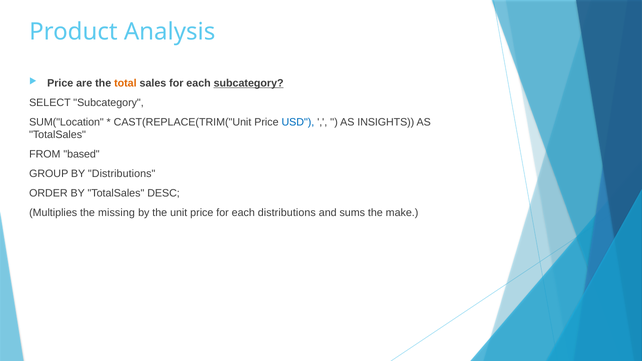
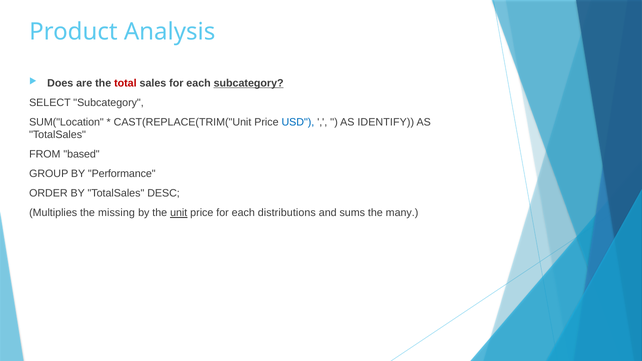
Price at (60, 83): Price -> Does
total colour: orange -> red
INSIGHTS: INSIGHTS -> IDENTIFY
BY Distributions: Distributions -> Performance
unit underline: none -> present
make: make -> many
